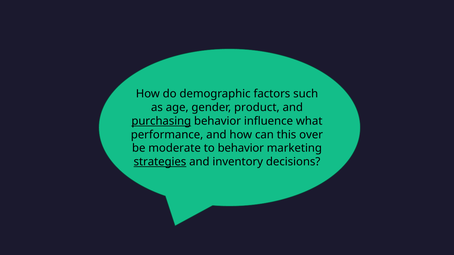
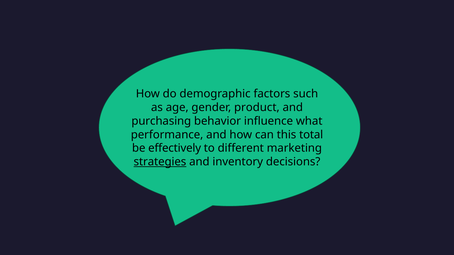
purchasing underline: present -> none
over: over -> total
moderate: moderate -> effectively
to behavior: behavior -> different
